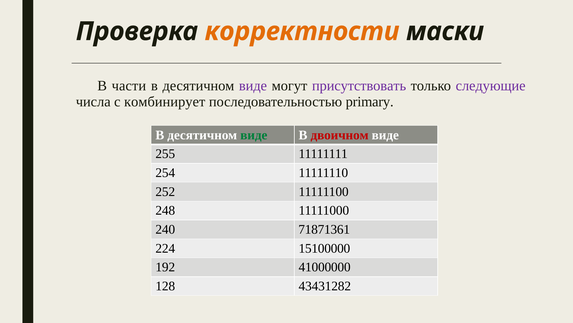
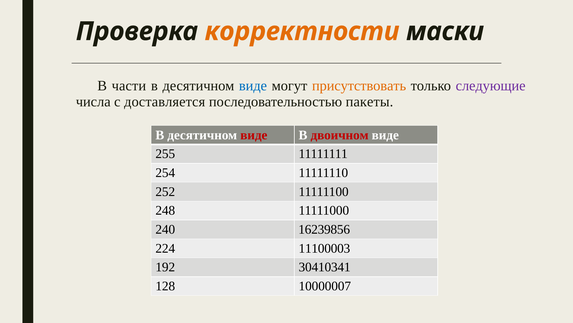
виде at (253, 86) colour: purple -> blue
присутствовать colour: purple -> orange
комбинирует: комбинирует -> доставляется
primary: primary -> пакеты
виде at (254, 135) colour: green -> red
71871361: 71871361 -> 16239856
15100000: 15100000 -> 11100003
41000000: 41000000 -> 30410341
43431282: 43431282 -> 10000007
